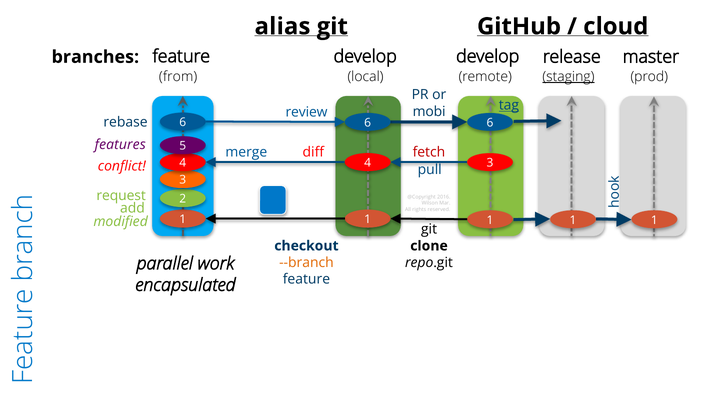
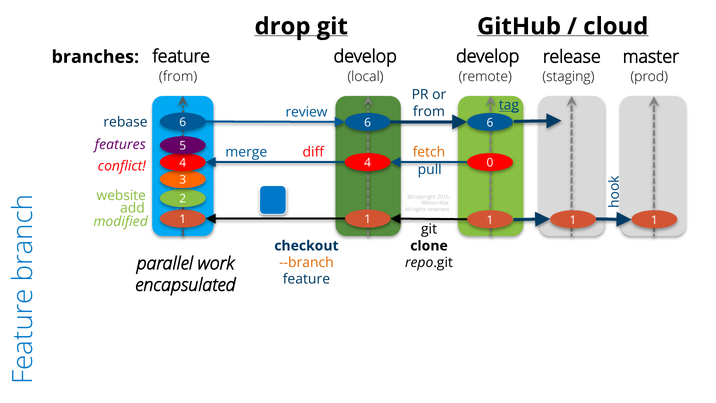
alias: alias -> drop
staging underline: present -> none
mobi at (429, 111): mobi -> from
fetch colour: red -> orange
4 3: 3 -> 0
request: request -> website
